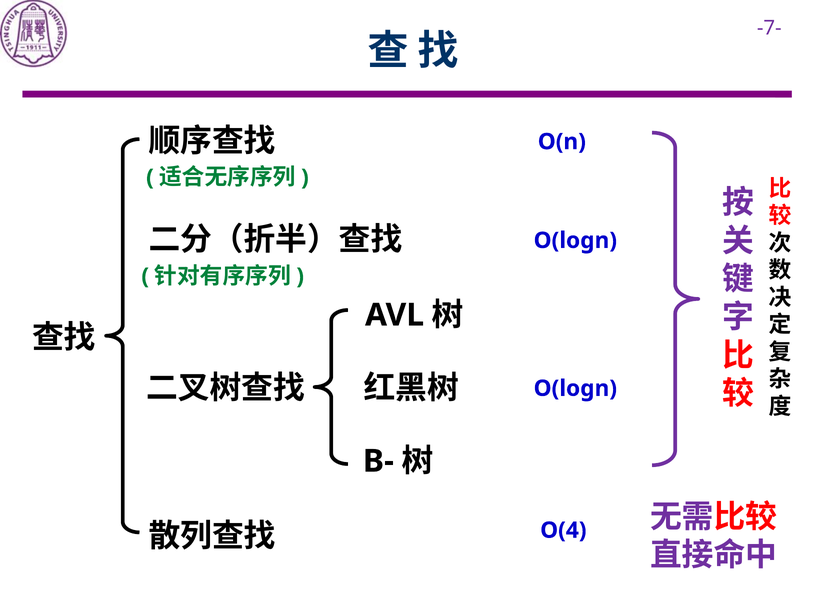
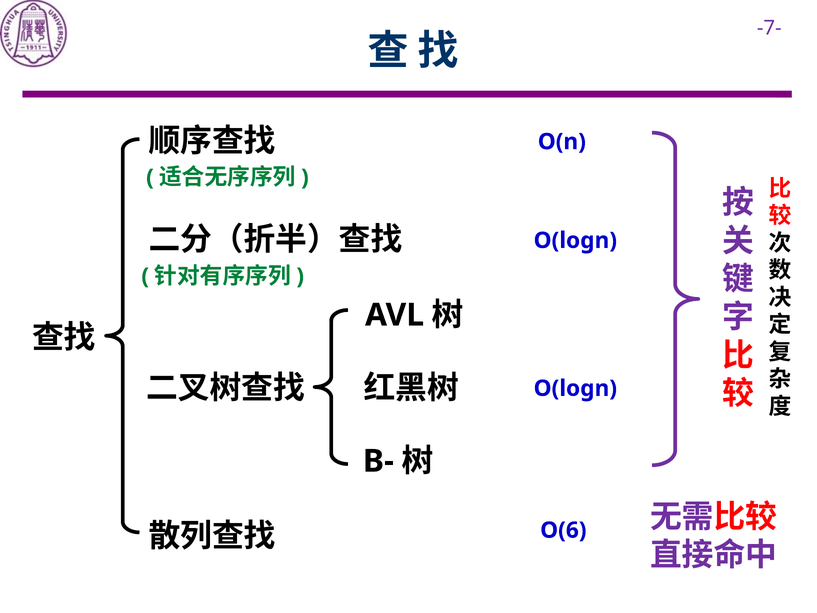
O(4: O(4 -> O(6
